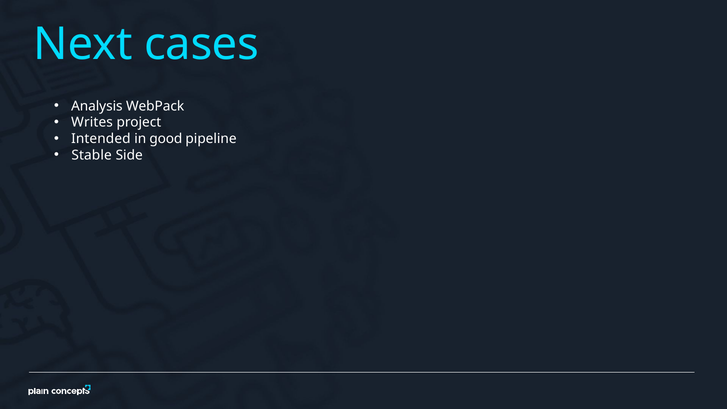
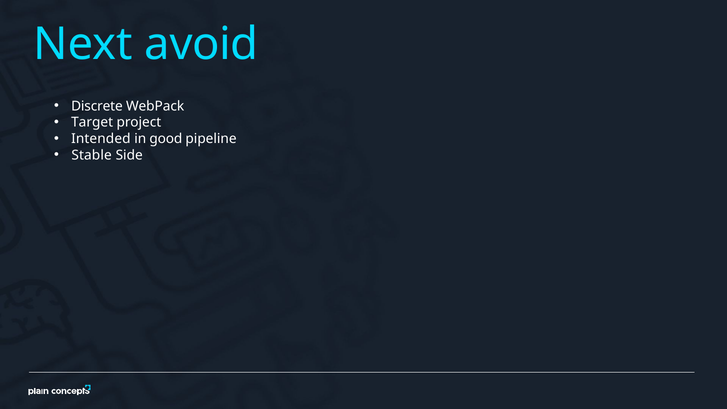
cases: cases -> avoid
Analysis: Analysis -> Discrete
Writes: Writes -> Target
